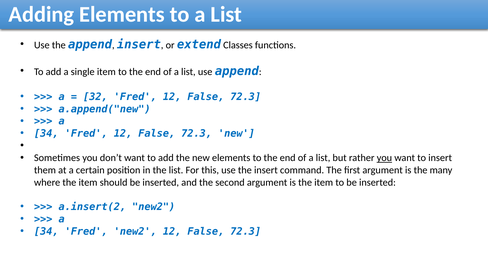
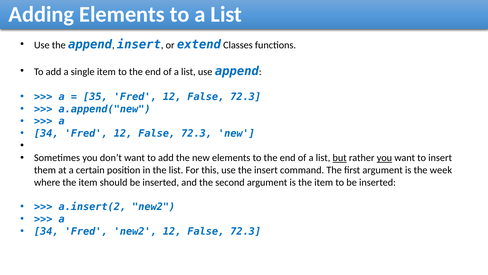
32: 32 -> 35
but underline: none -> present
many: many -> week
